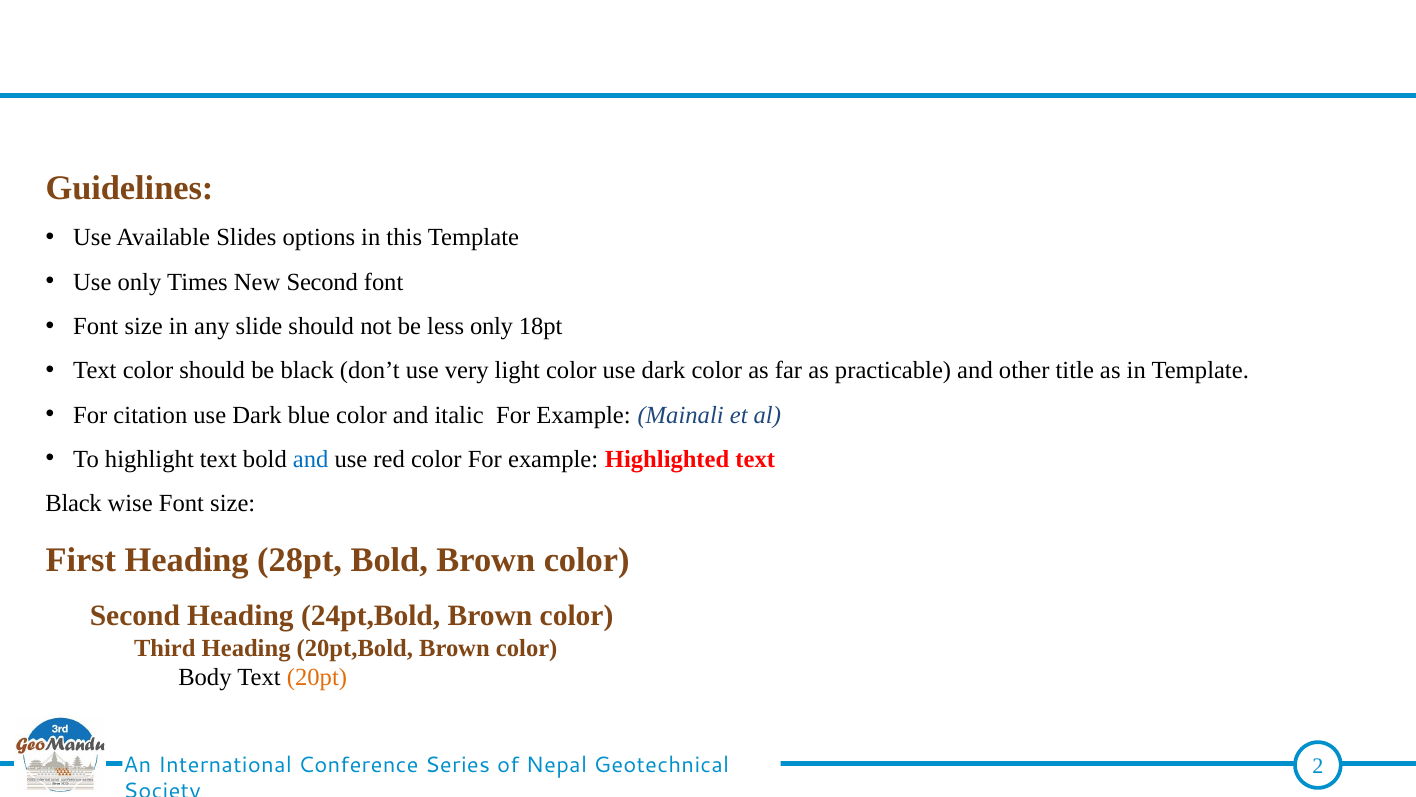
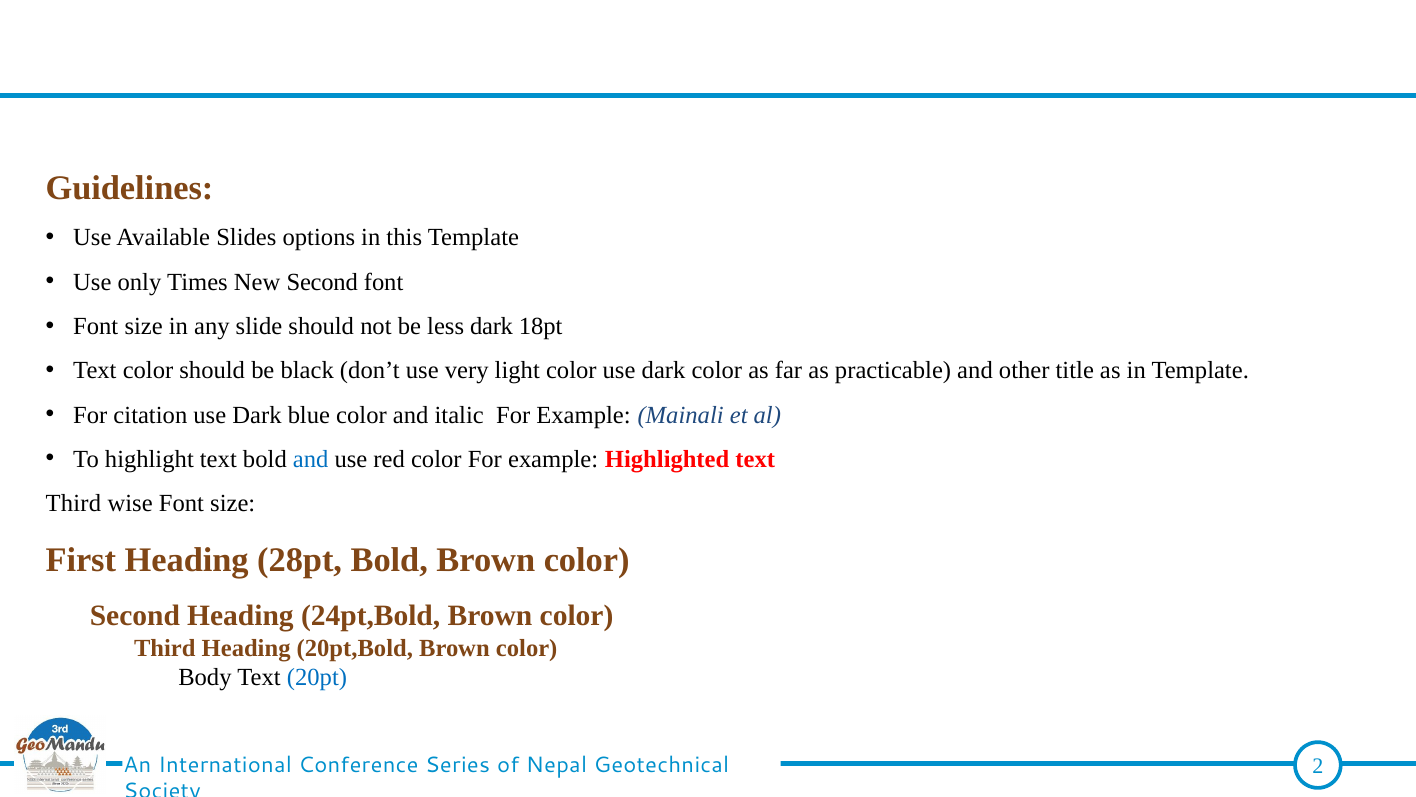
less only: only -> dark
Black at (74, 503): Black -> Third
20pt colour: orange -> blue
